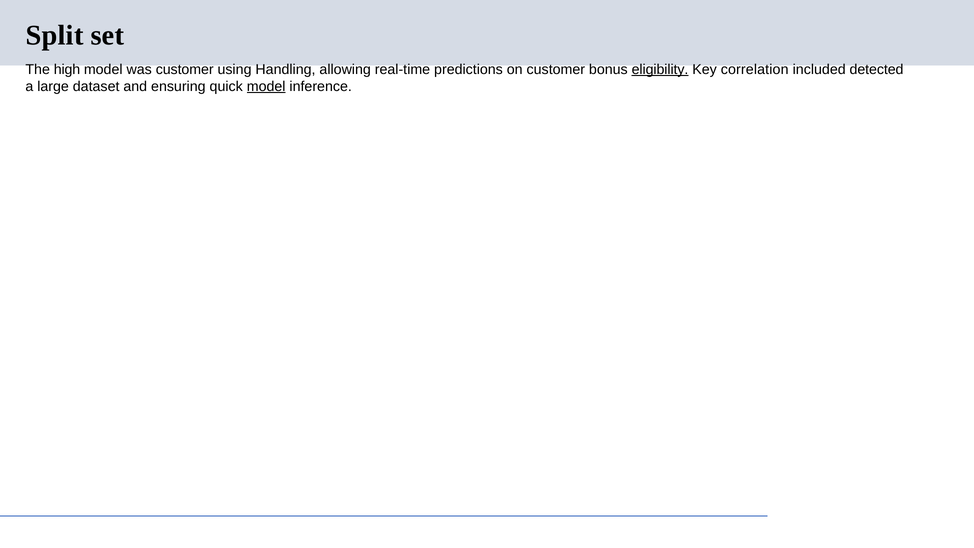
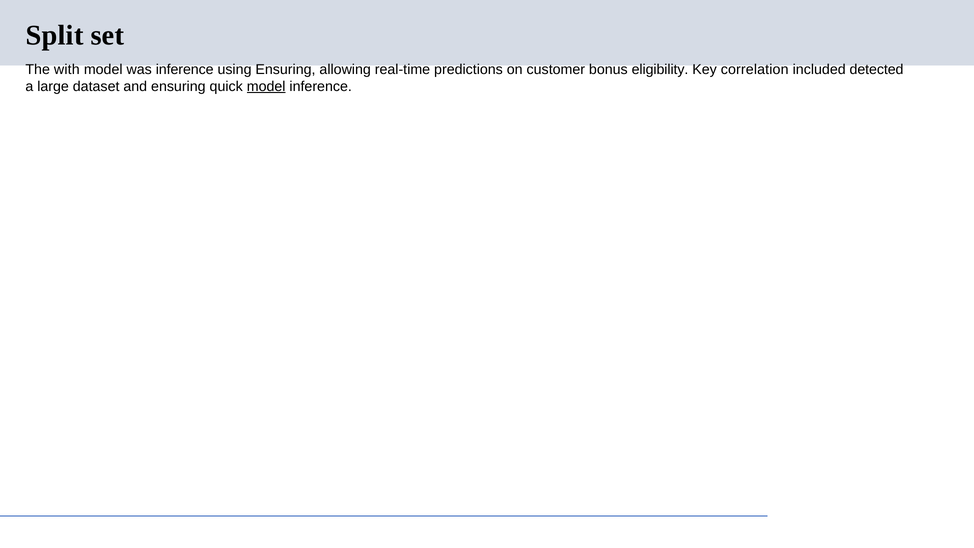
high: high -> with
was customer: customer -> inference
using Handling: Handling -> Ensuring
eligibility underline: present -> none
